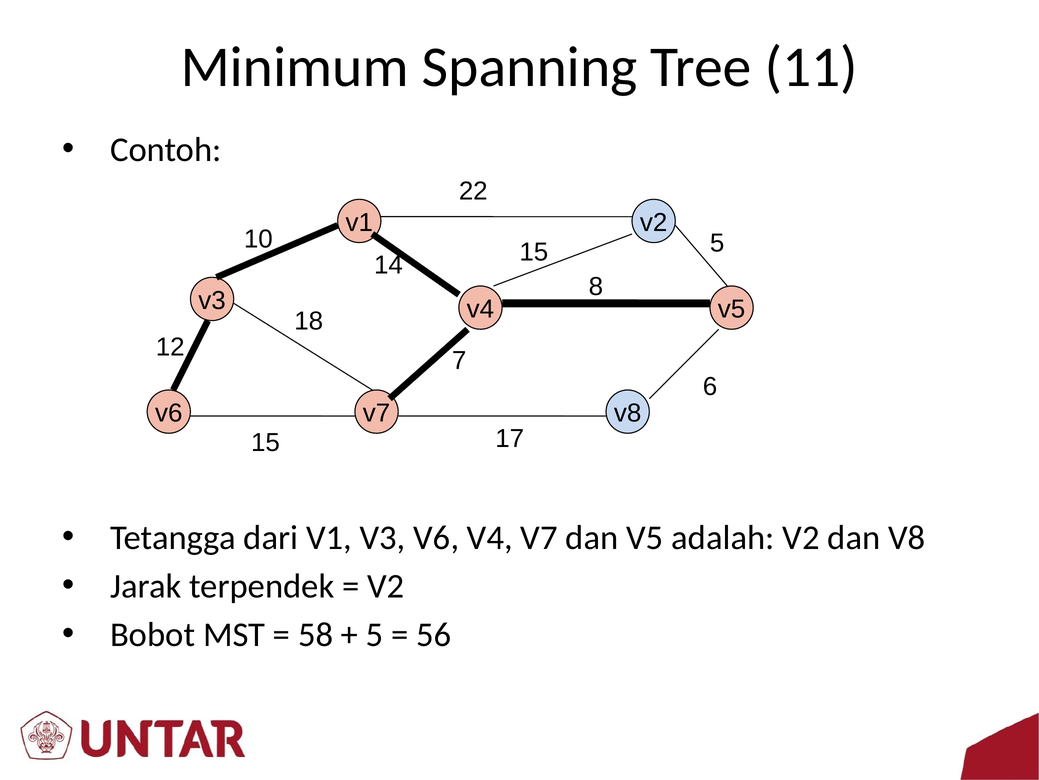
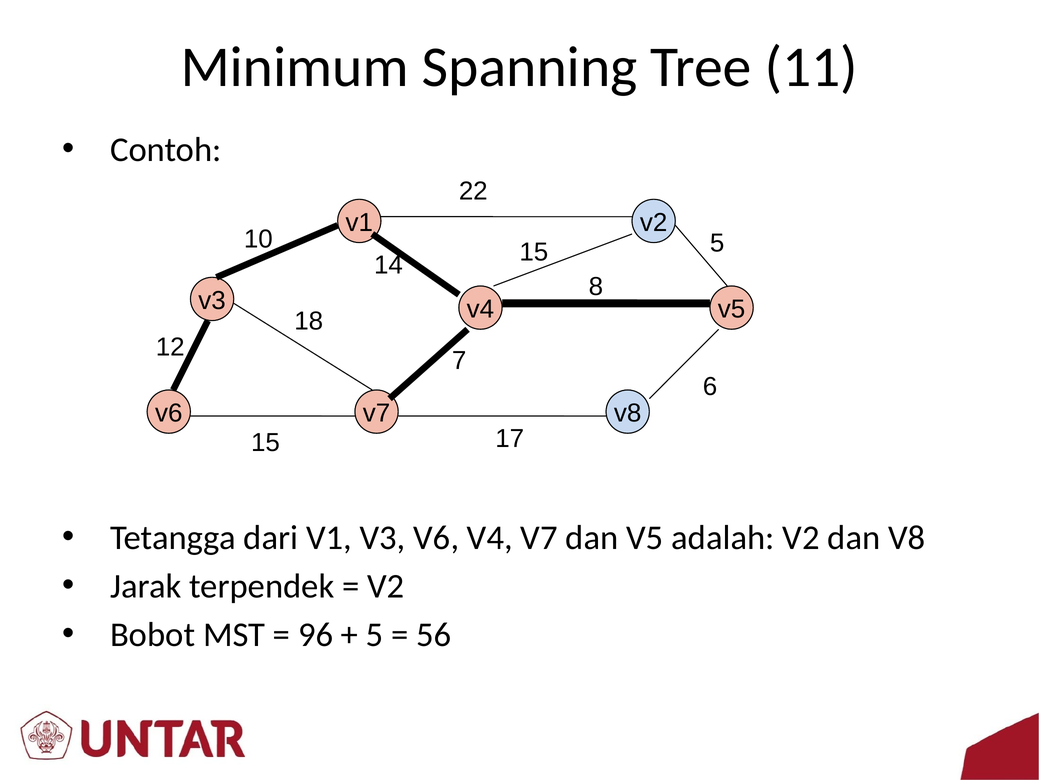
58: 58 -> 96
